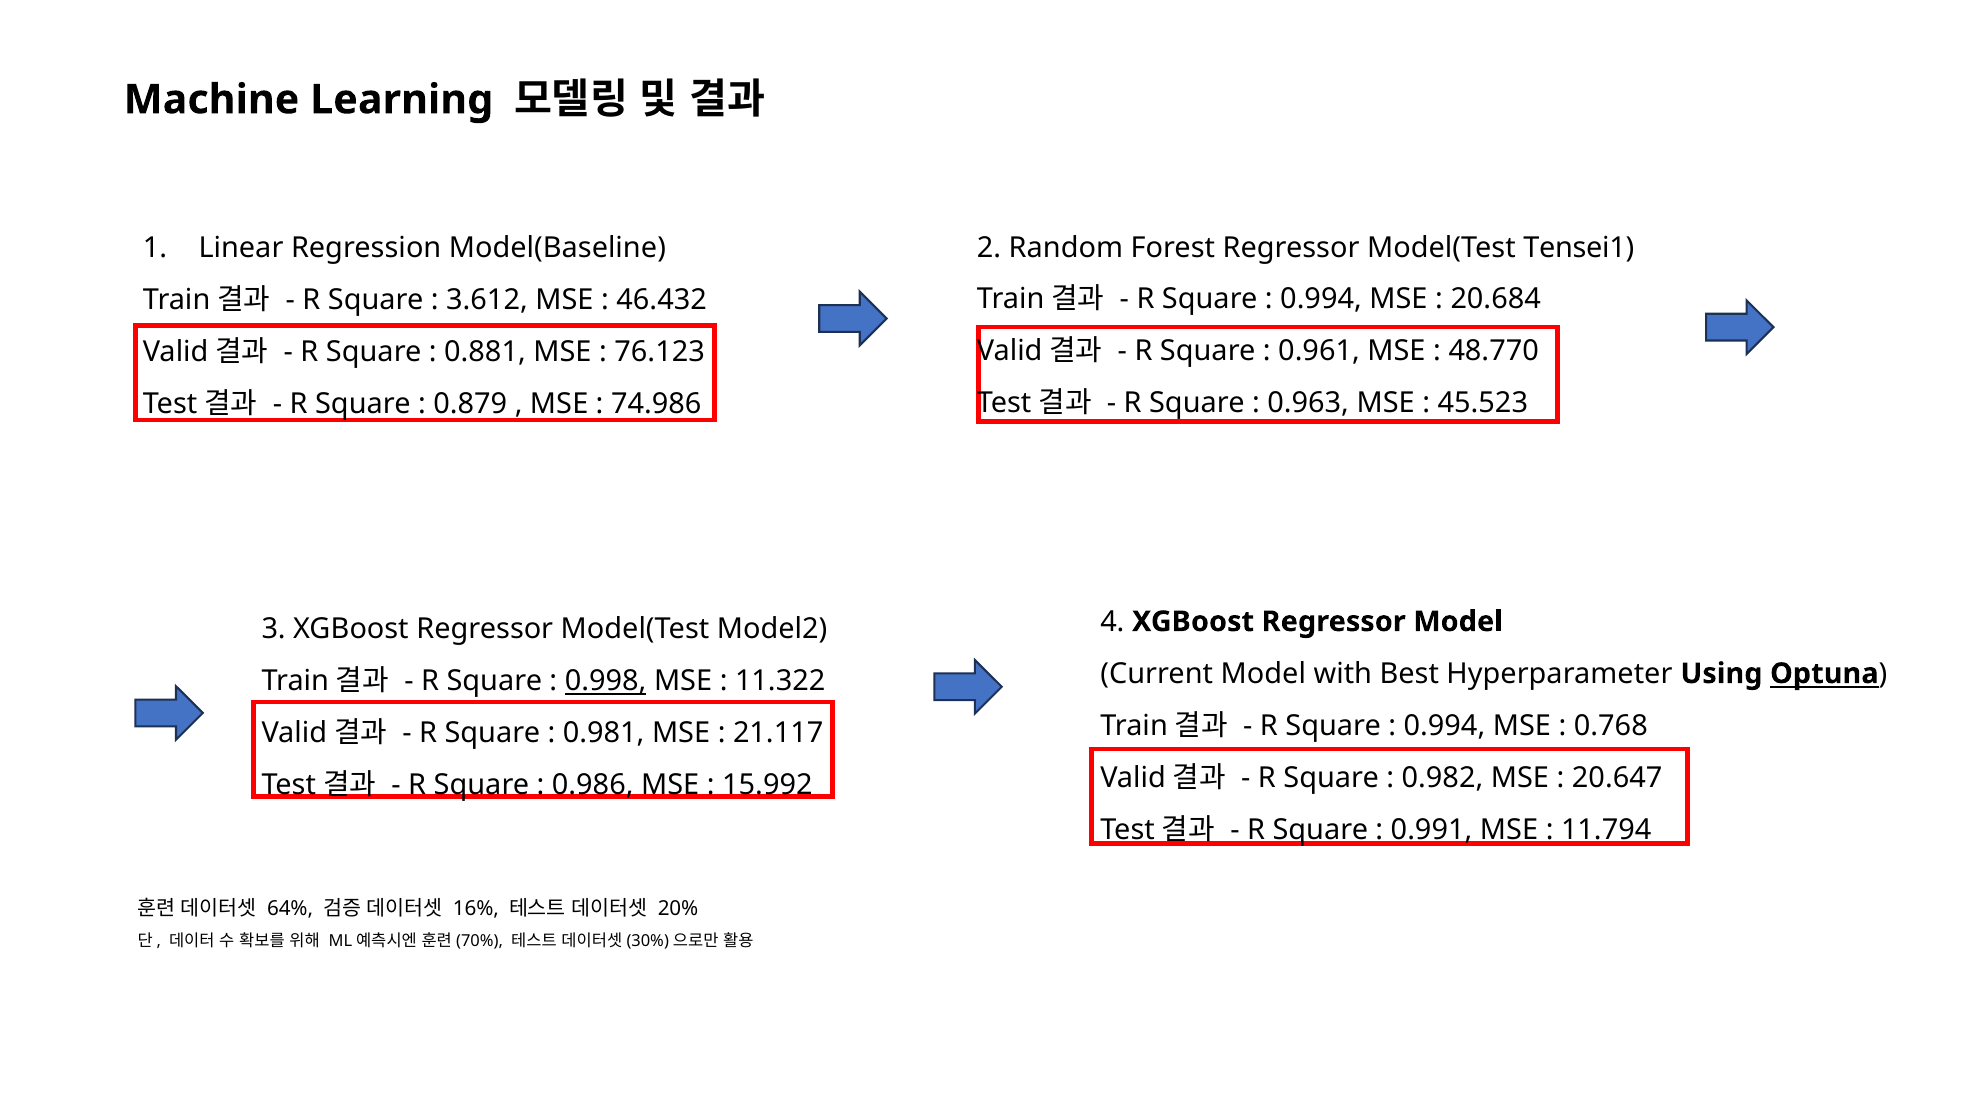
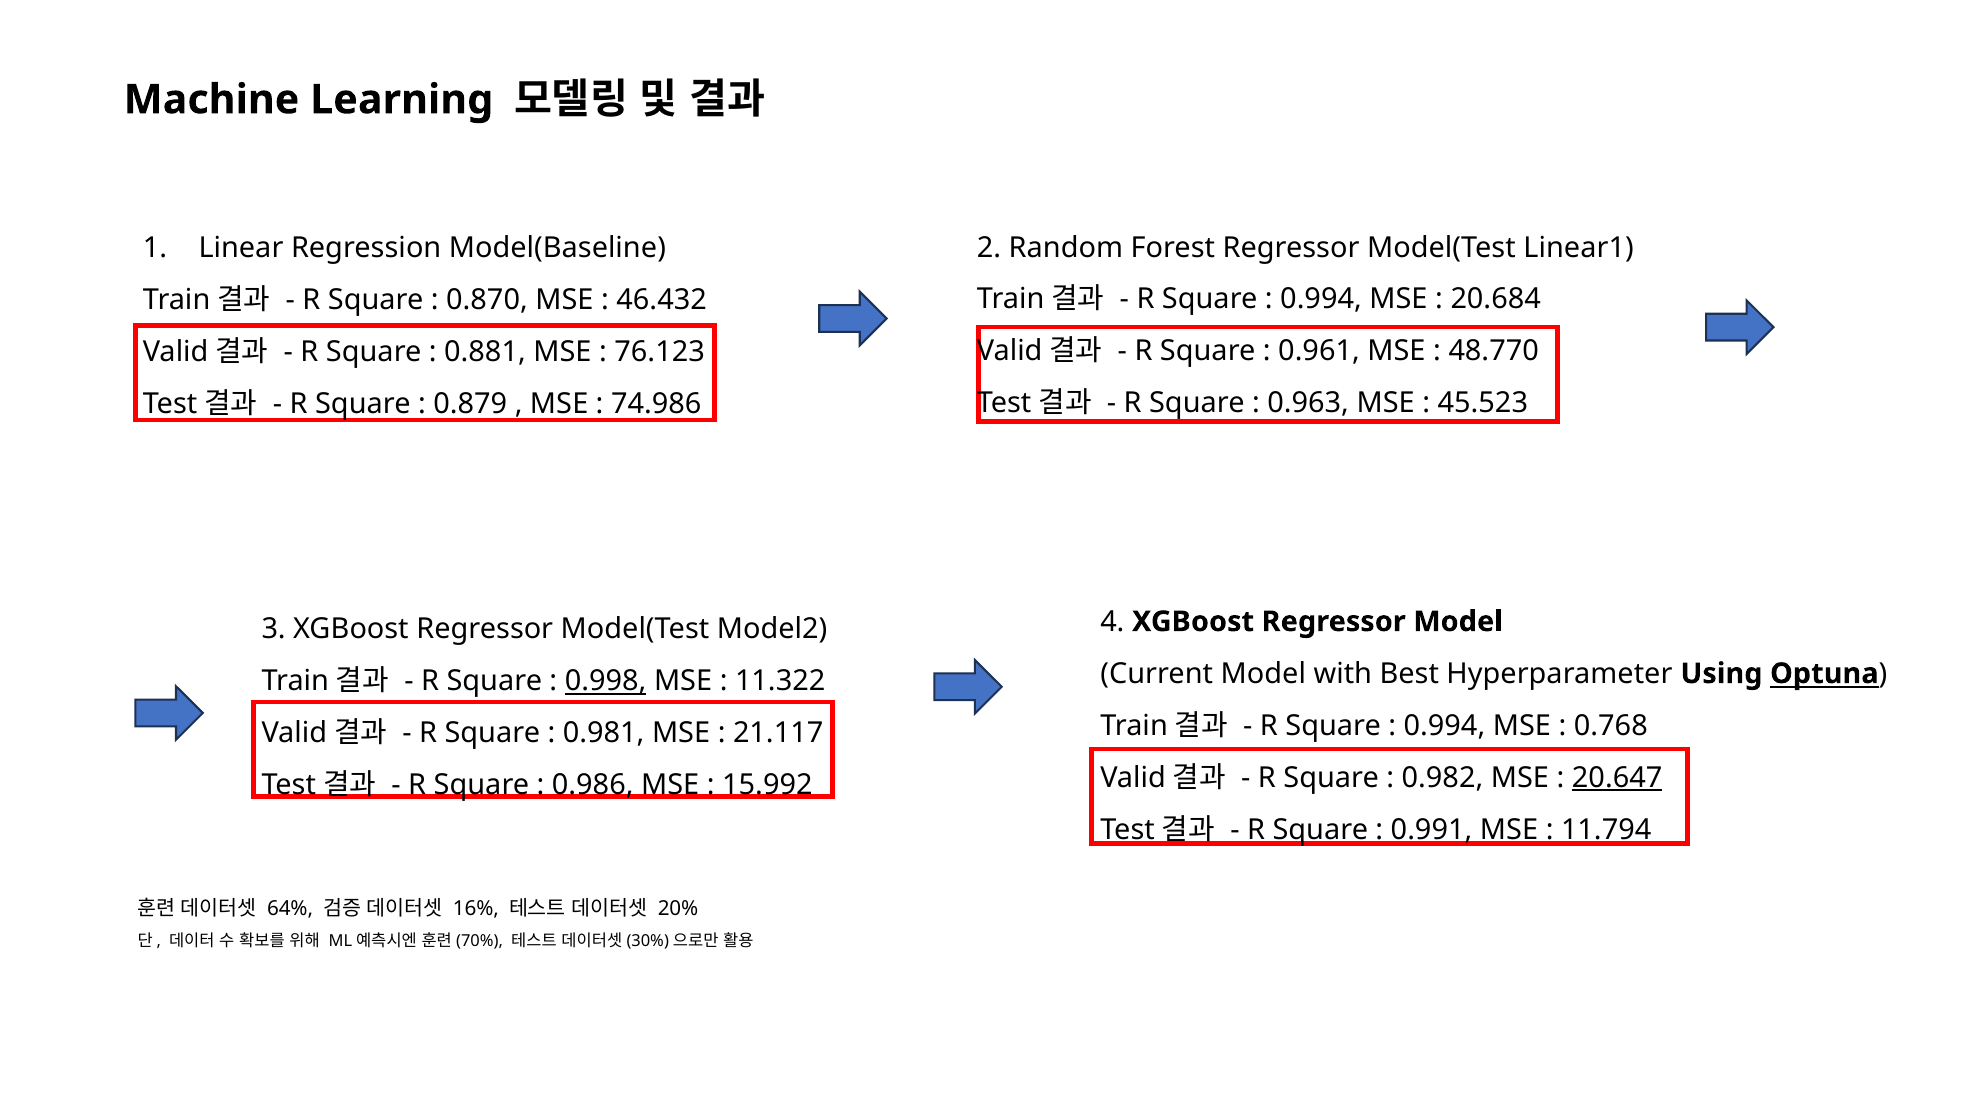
Tensei1: Tensei1 -> Linear1
3.612: 3.612 -> 0.870
20.647 underline: none -> present
